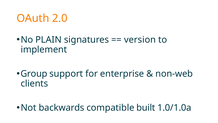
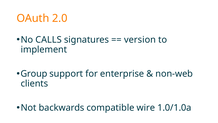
PLAIN: PLAIN -> CALLS
built: built -> wire
